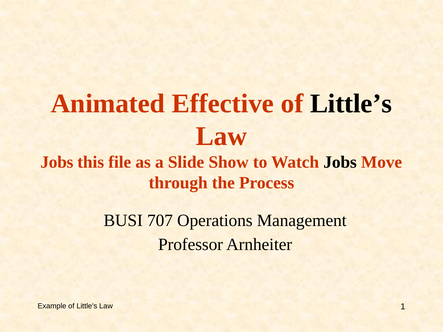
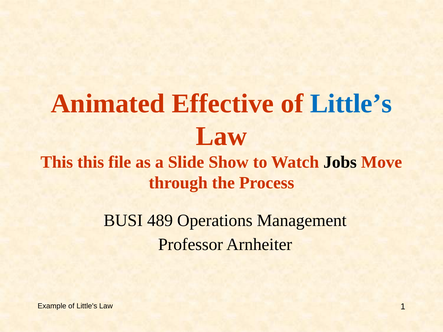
Little’s colour: black -> blue
Jobs at (57, 162): Jobs -> This
707: 707 -> 489
